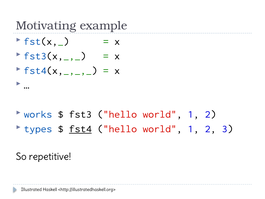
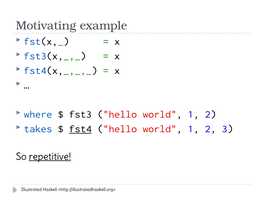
works: works -> where
types: types -> takes
repetitive underline: none -> present
